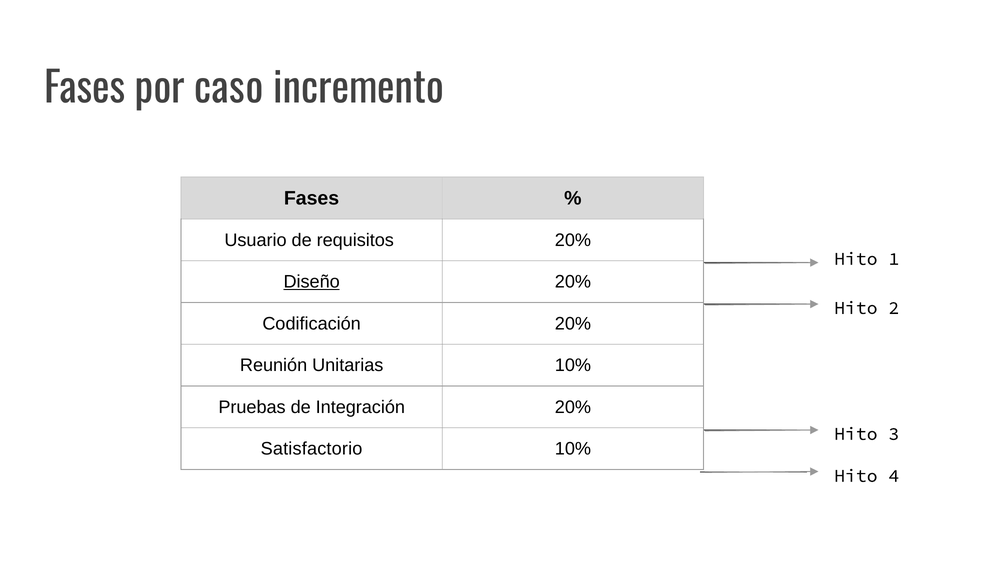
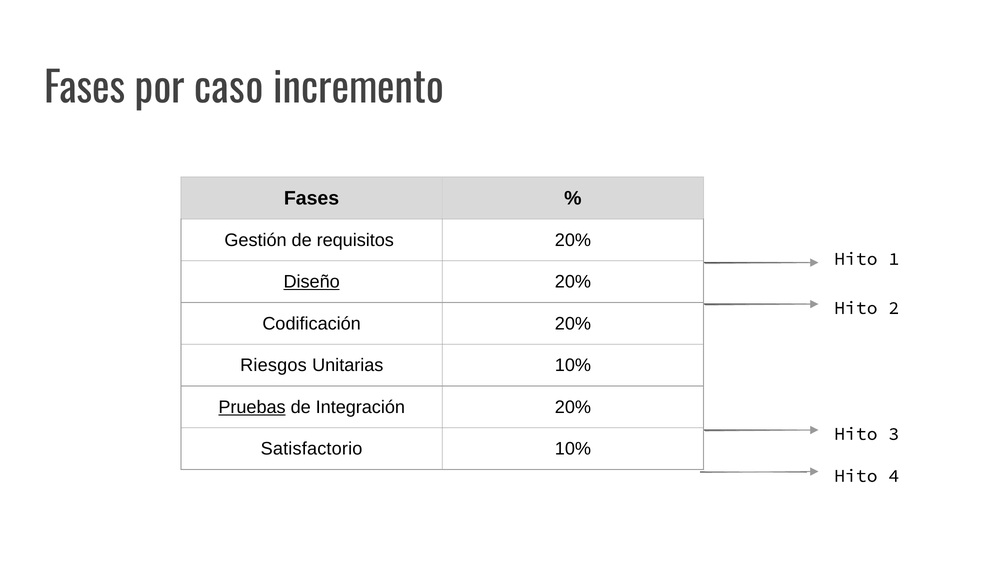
Usuario: Usuario -> Gestión
Reunión: Reunión -> Riesgos
Pruebas underline: none -> present
